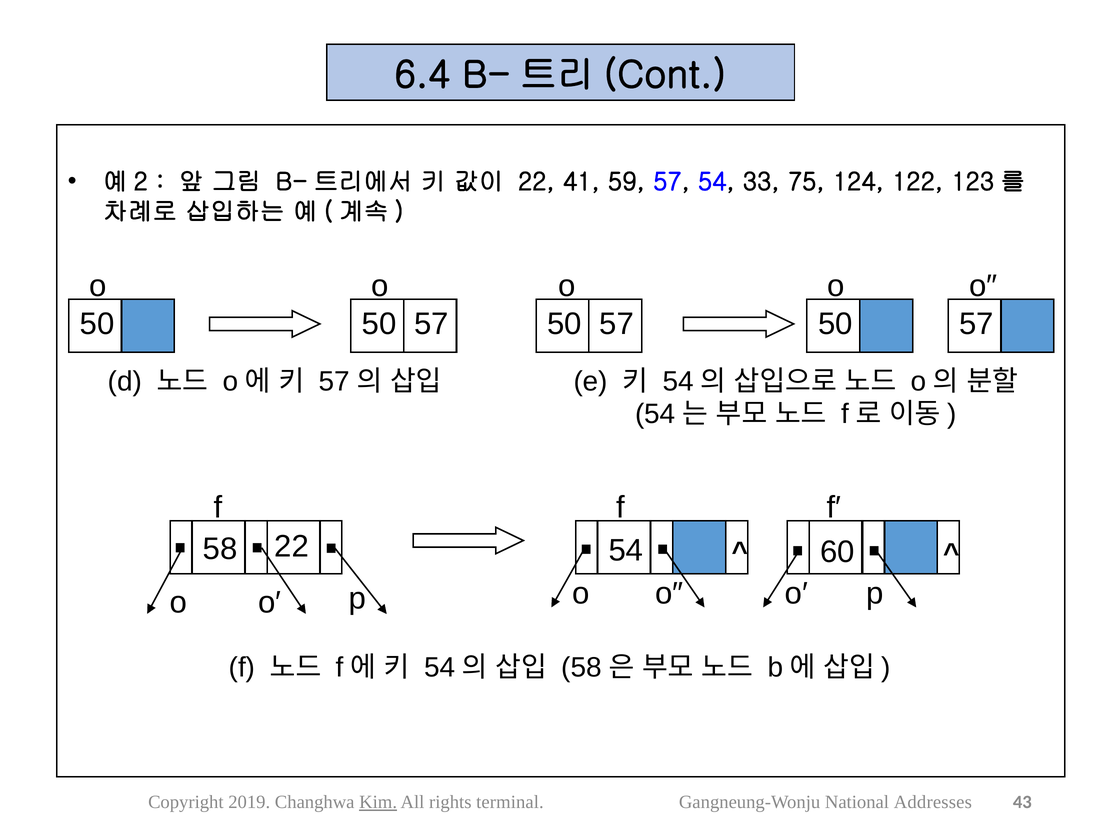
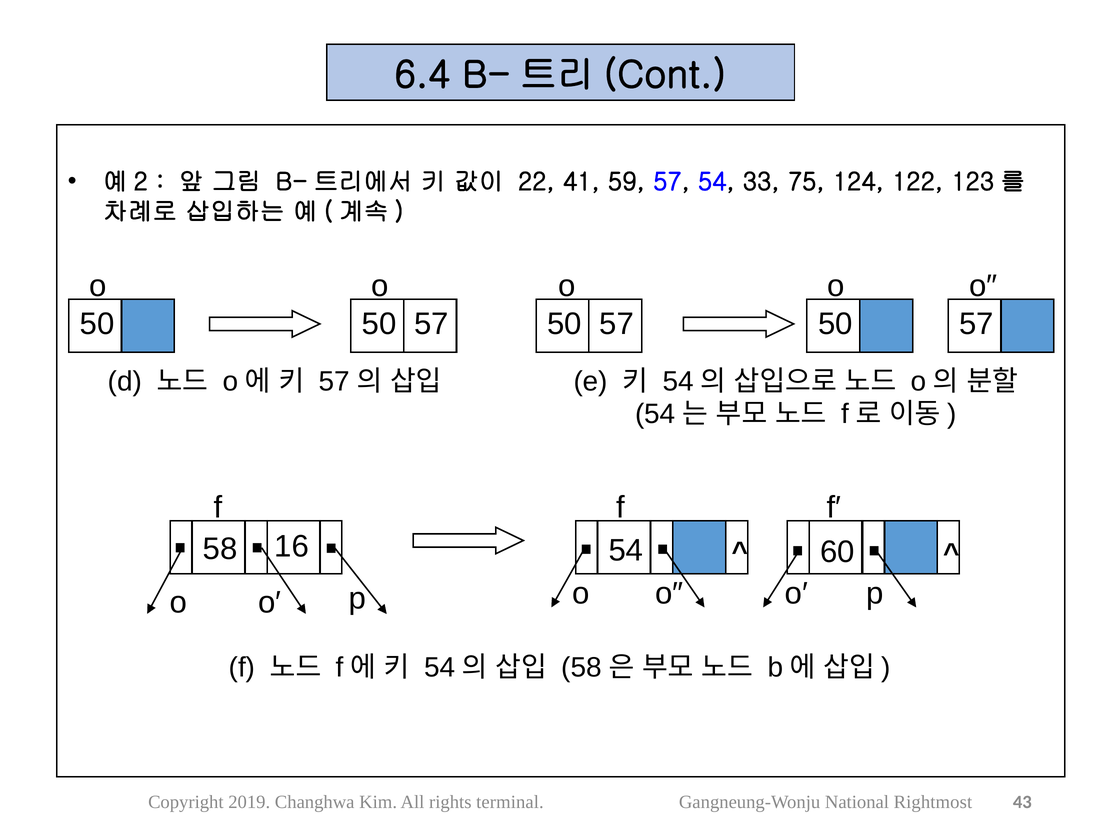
22 at (292, 547): 22 -> 16
Kim underline: present -> none
Addresses: Addresses -> Rightmost
